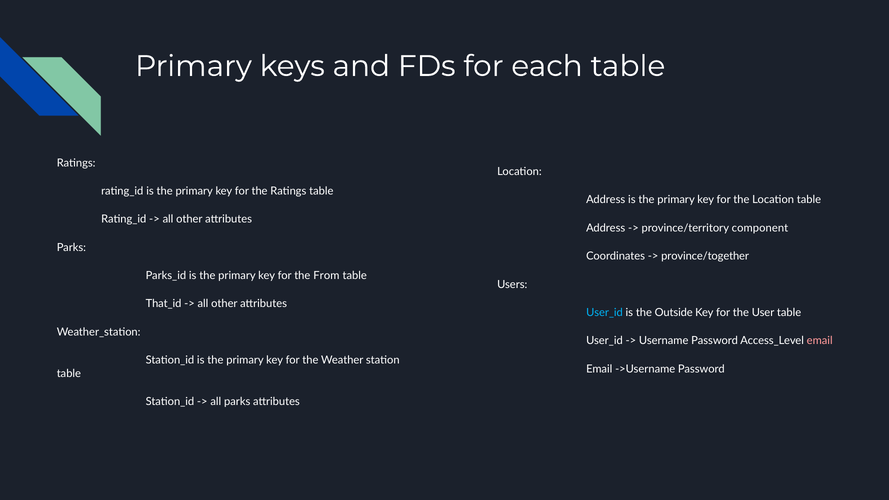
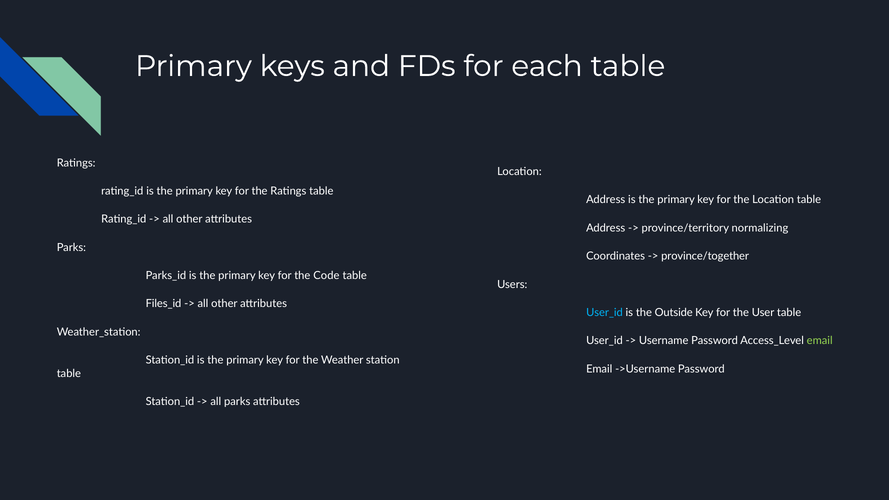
component: component -> normalizing
From: From -> Code
That_id: That_id -> Files_id
email at (820, 341) colour: pink -> light green
